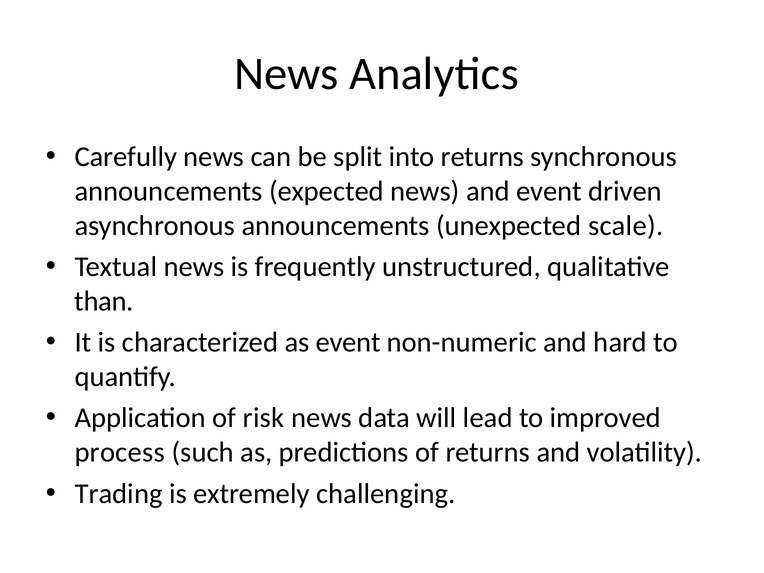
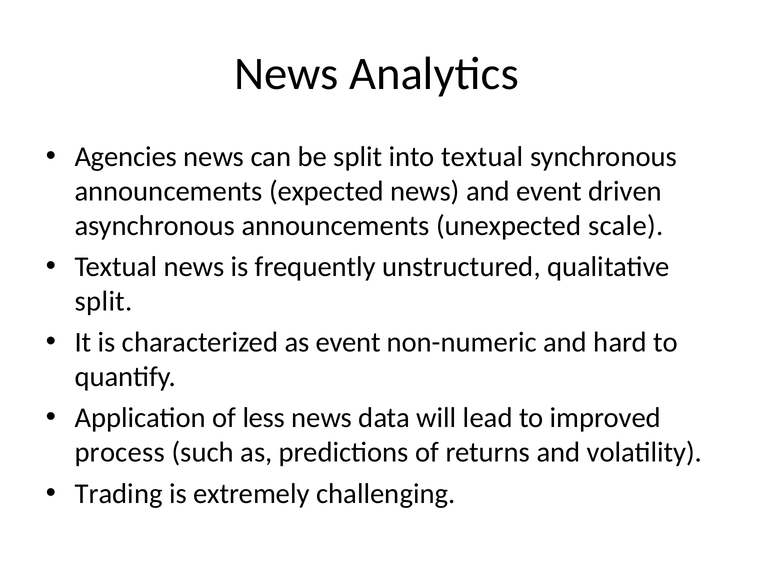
Carefully: Carefully -> Agencies
into returns: returns -> textual
than at (104, 301): than -> split
risk: risk -> less
